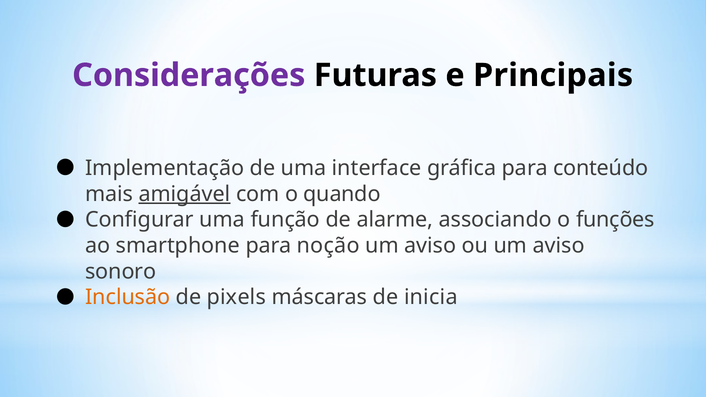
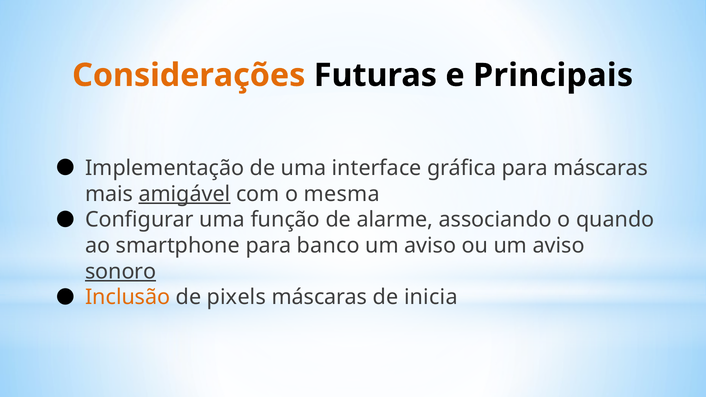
Considerações colour: purple -> orange
para conteúdo: conteúdo -> máscaras
quando: quando -> mesma
funções: funções -> quando
noção: noção -> banco
sonoro underline: none -> present
